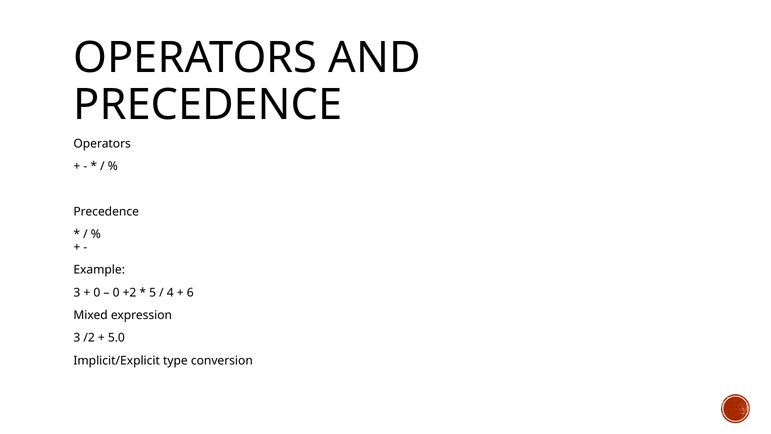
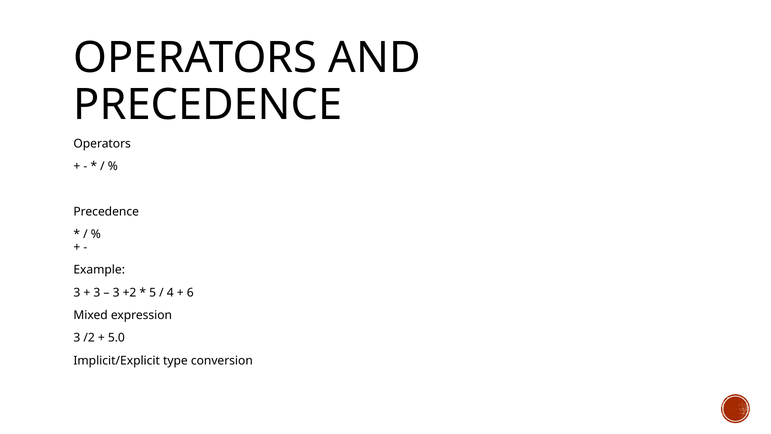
0 at (97, 292): 0 -> 3
0 at (116, 292): 0 -> 3
